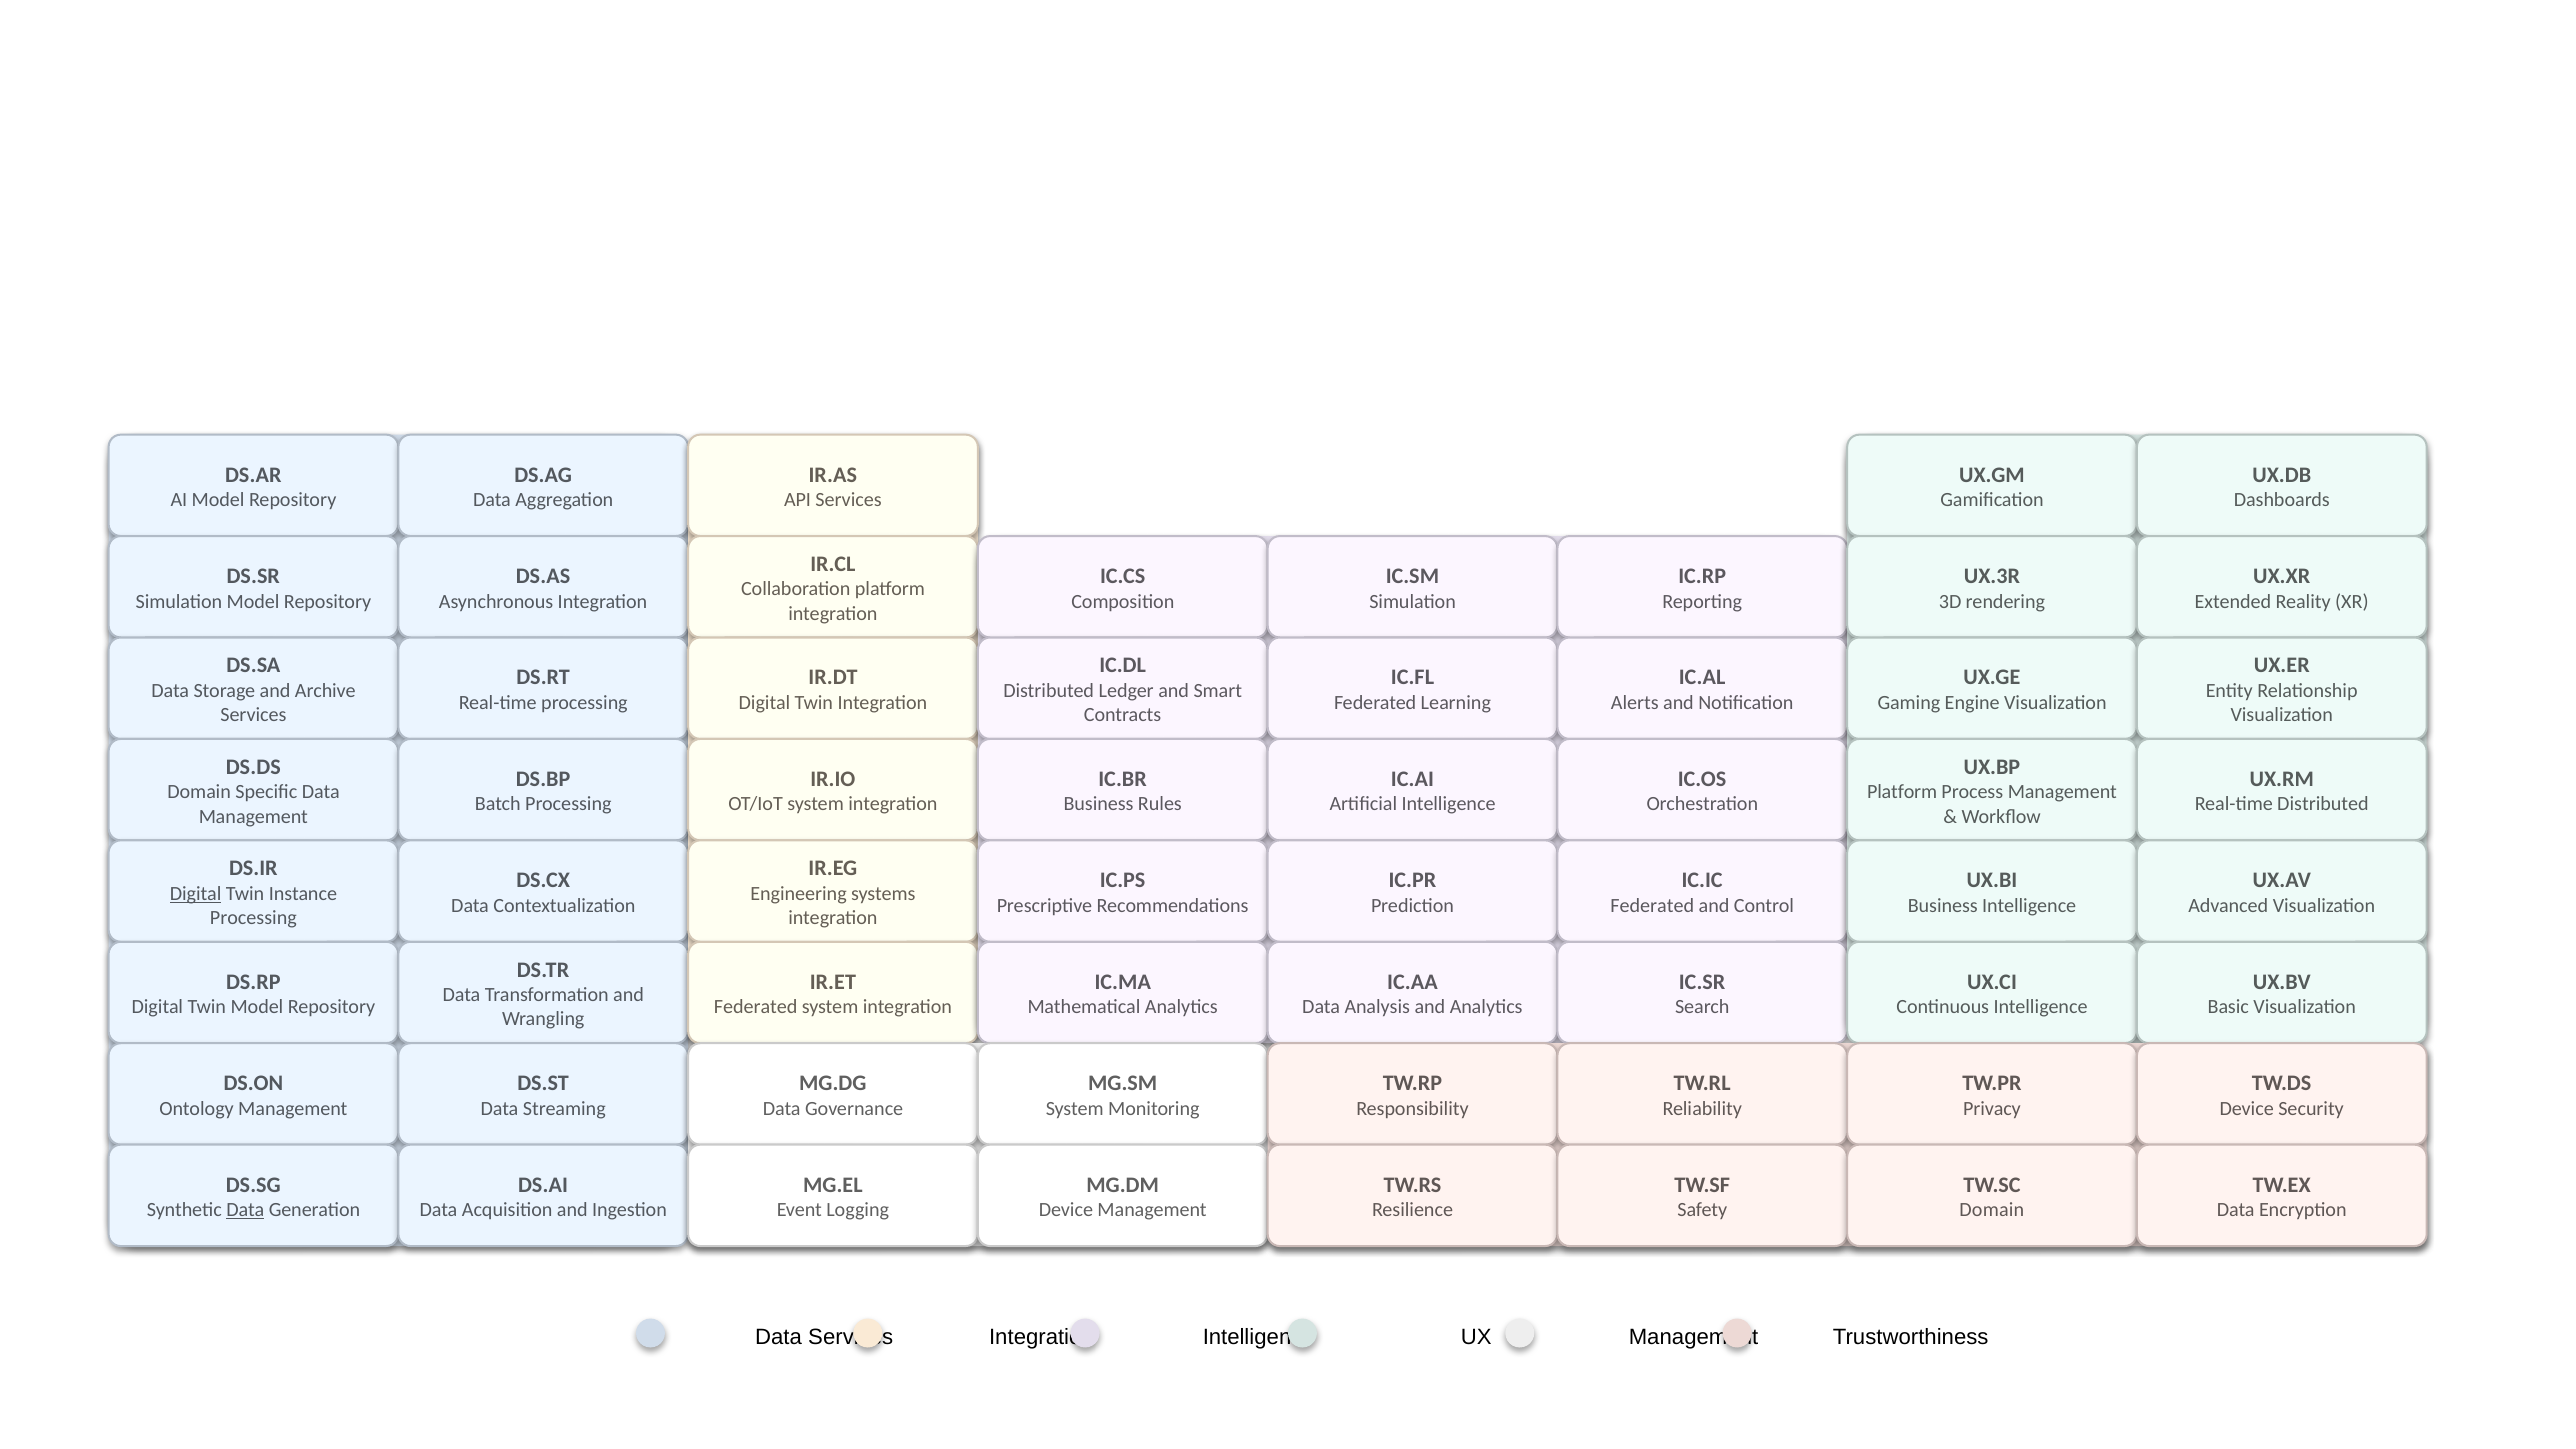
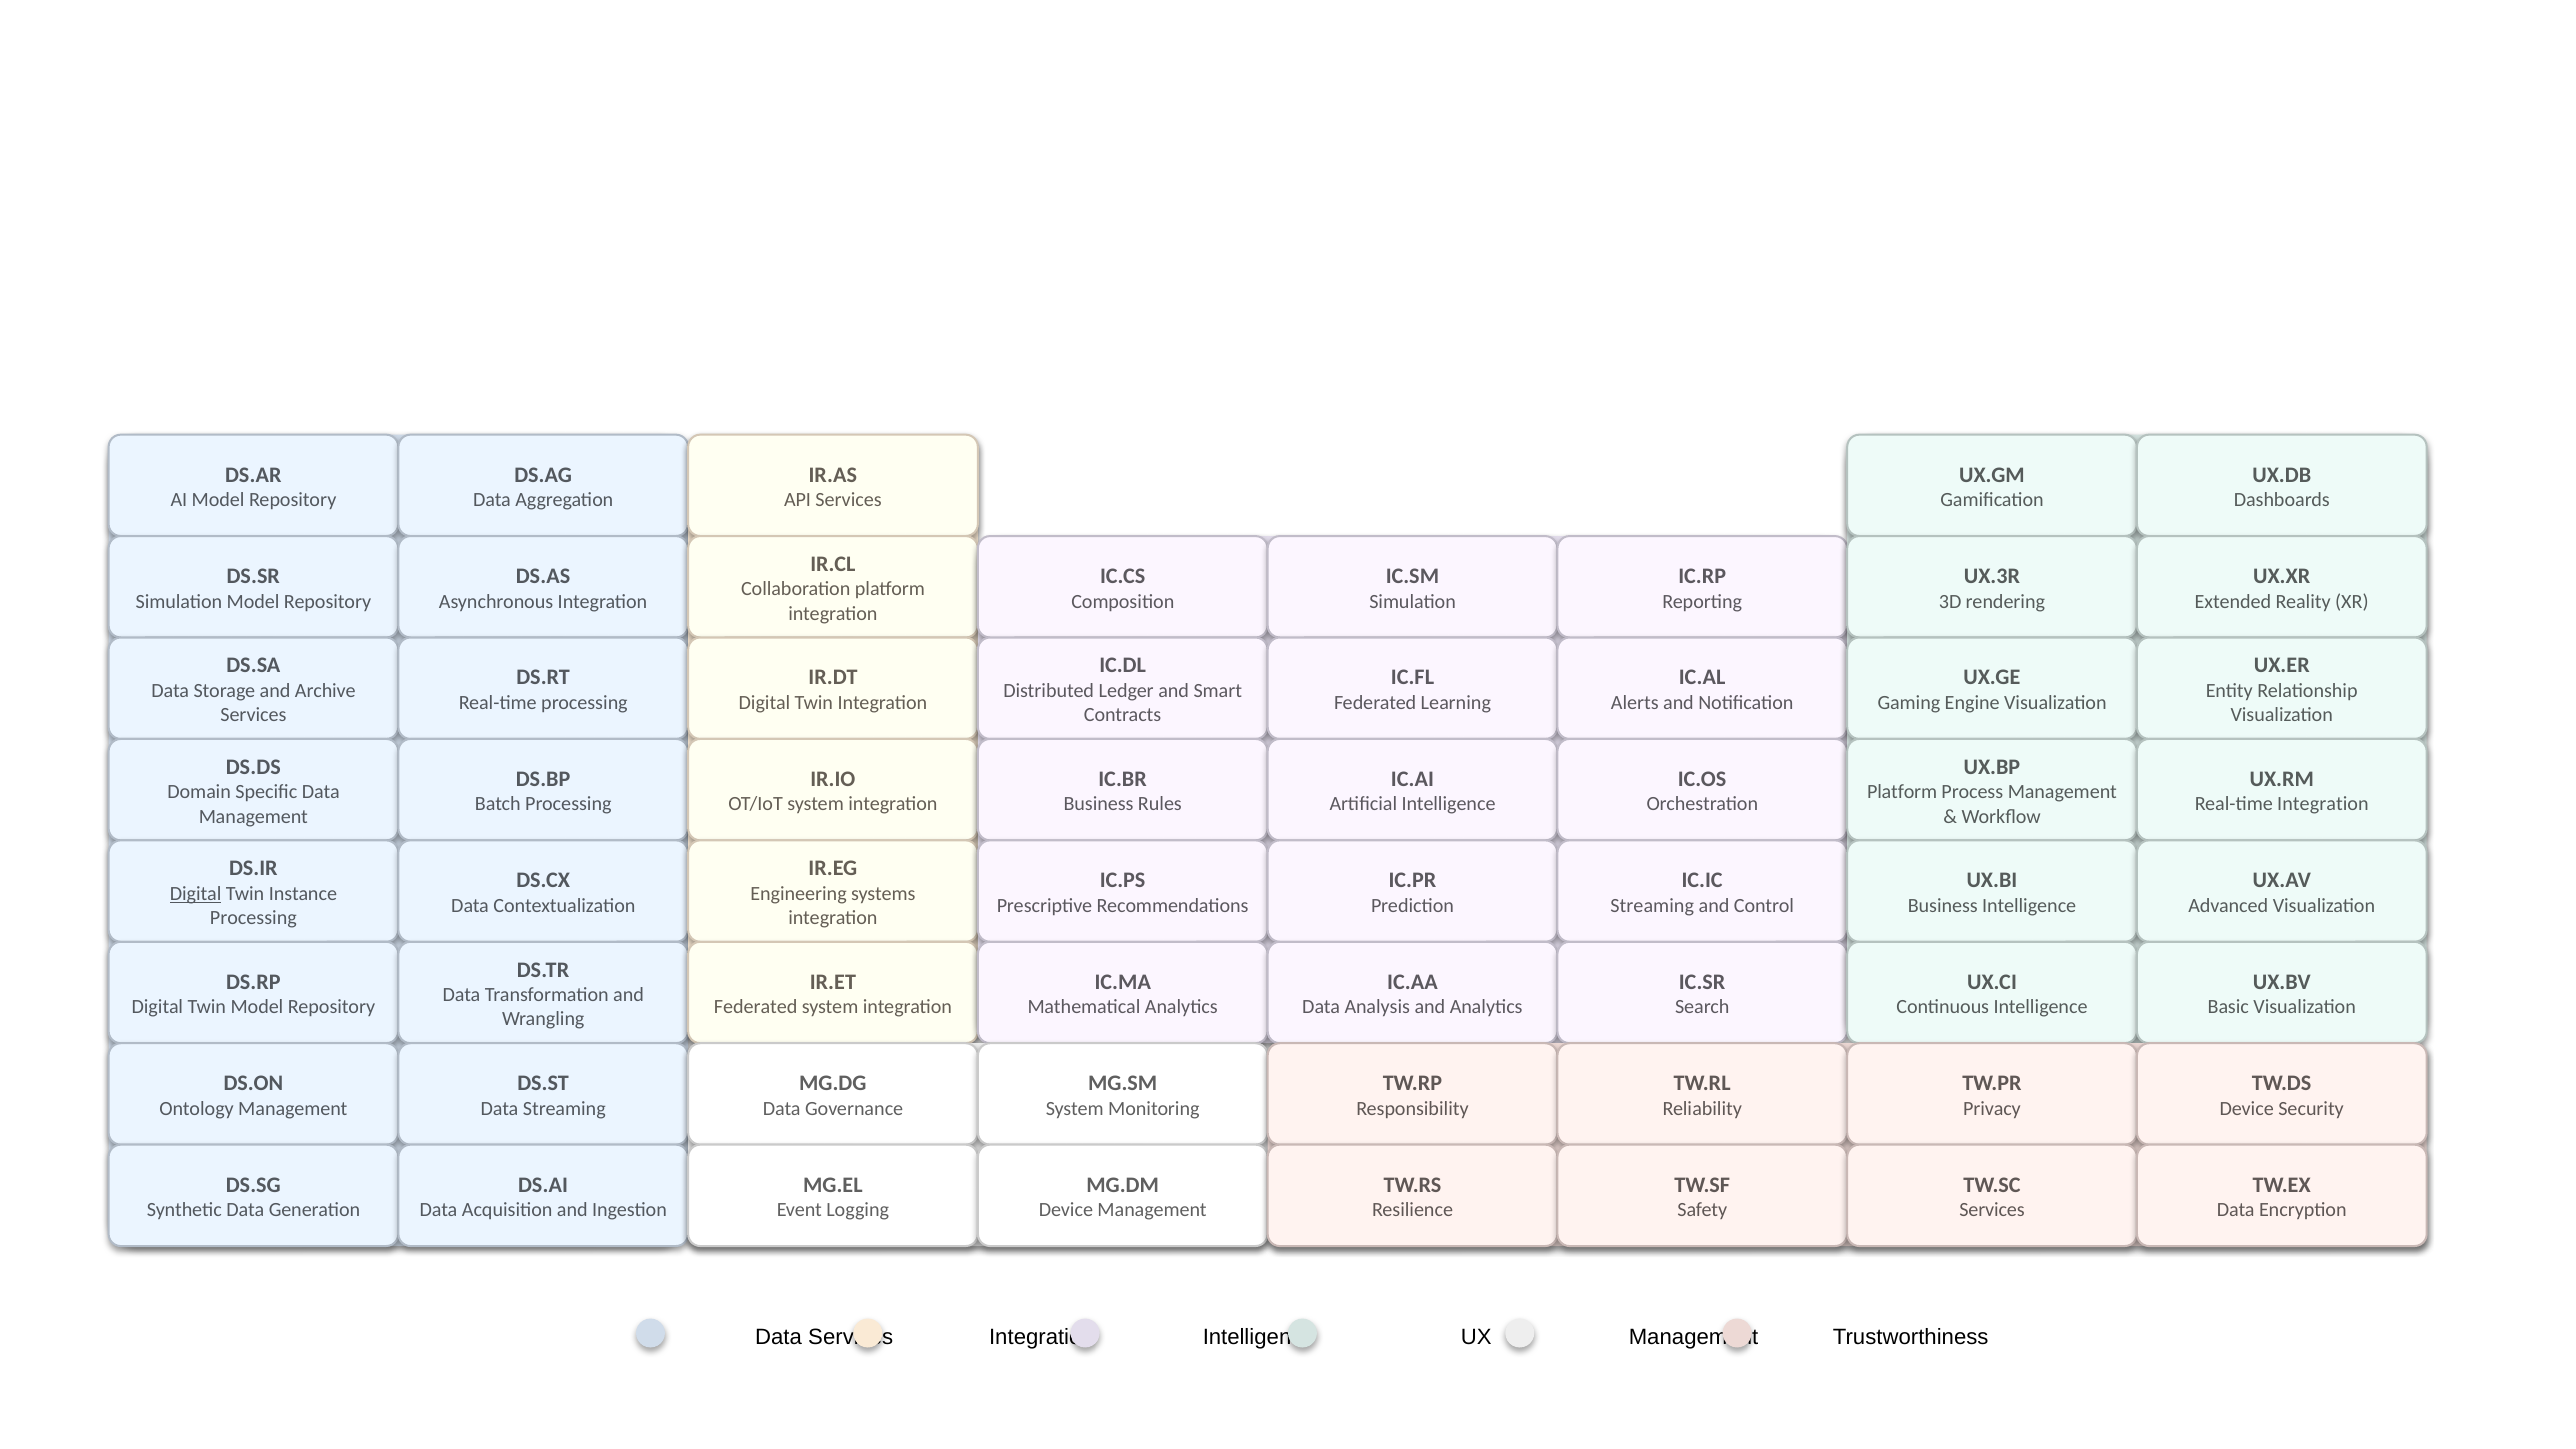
Real-time Distributed: Distributed -> Integration
Federated at (1652, 906): Federated -> Streaming
Data at (245, 1210) underline: present -> none
Domain at (1992, 1210): Domain -> Services
